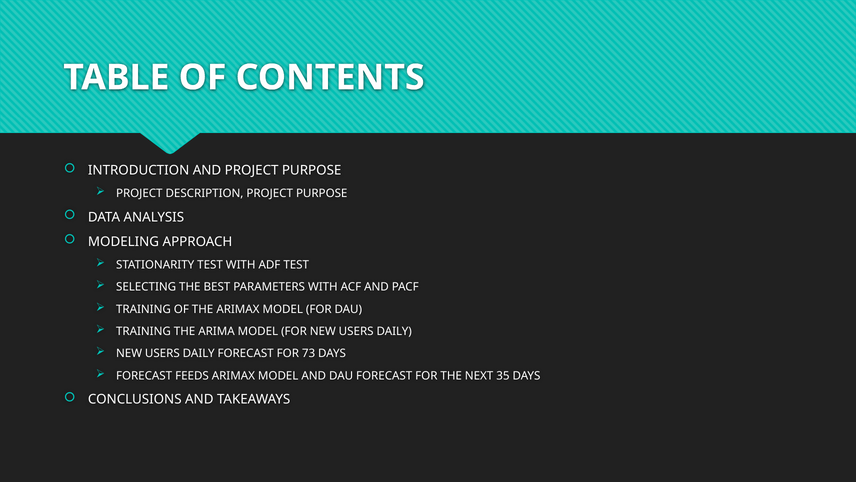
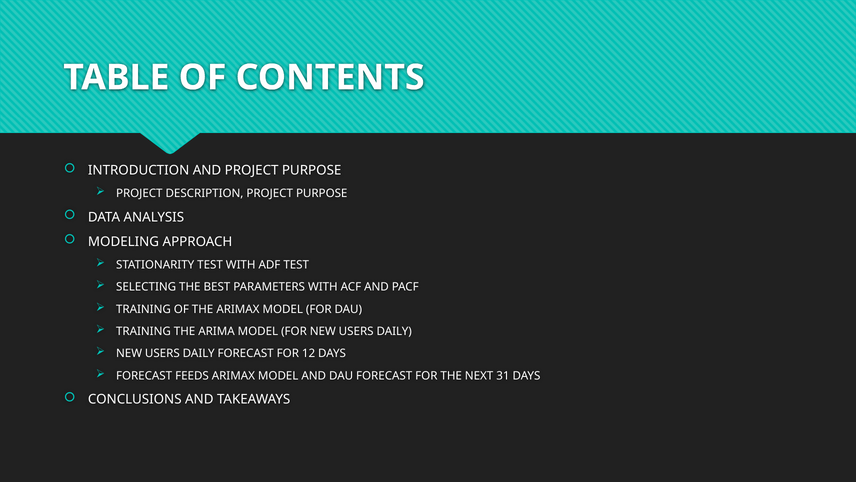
73: 73 -> 12
35: 35 -> 31
